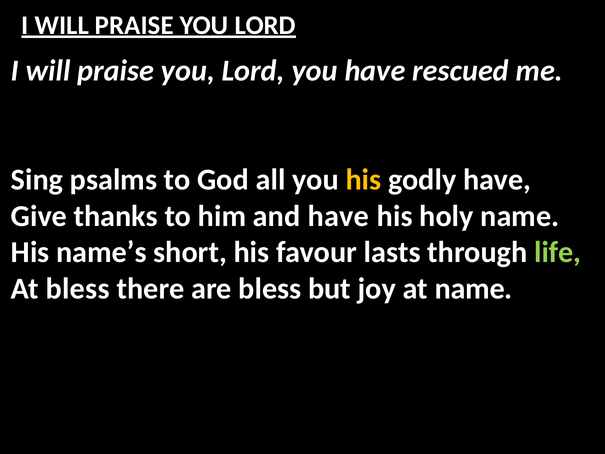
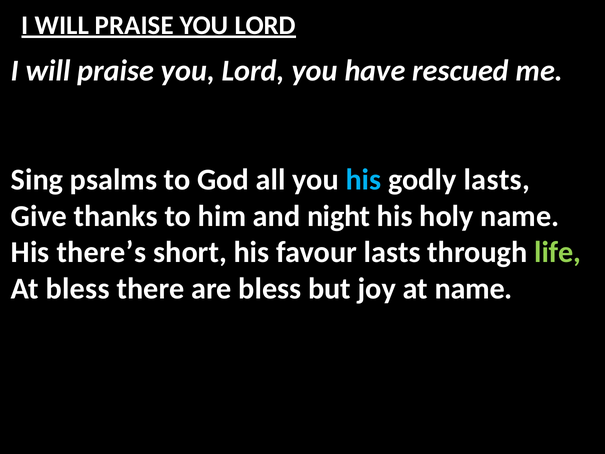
his at (363, 180) colour: yellow -> light blue
godly have: have -> lasts
and have: have -> night
name’s: name’s -> there’s
